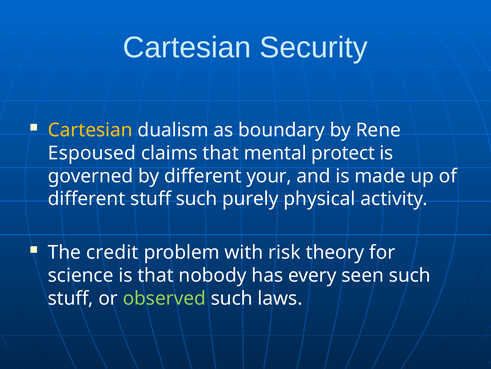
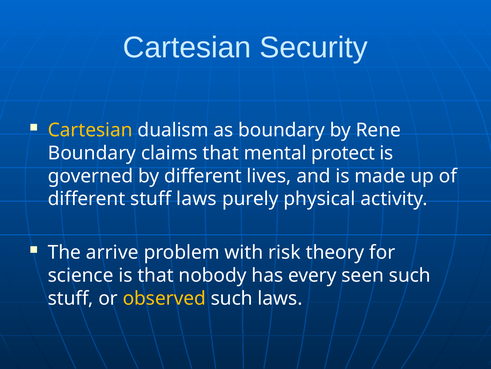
Espoused at (92, 153): Espoused -> Boundary
your: your -> lives
stuff such: such -> laws
credit: credit -> arrive
observed colour: light green -> yellow
